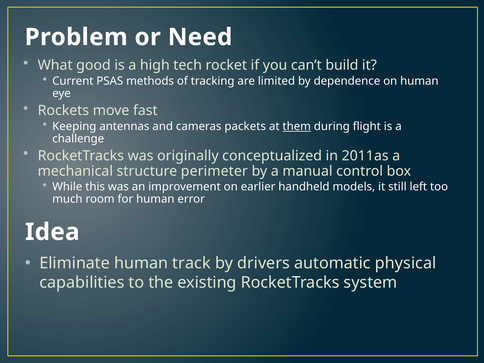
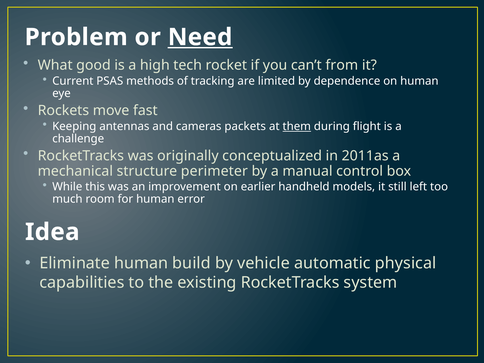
Need underline: none -> present
build: build -> from
track: track -> build
drivers: drivers -> vehicle
